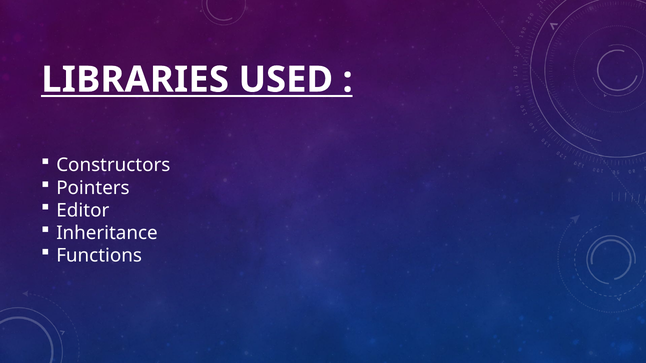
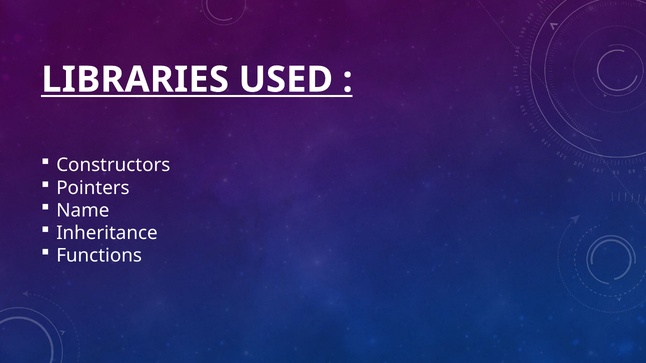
Editor: Editor -> Name
